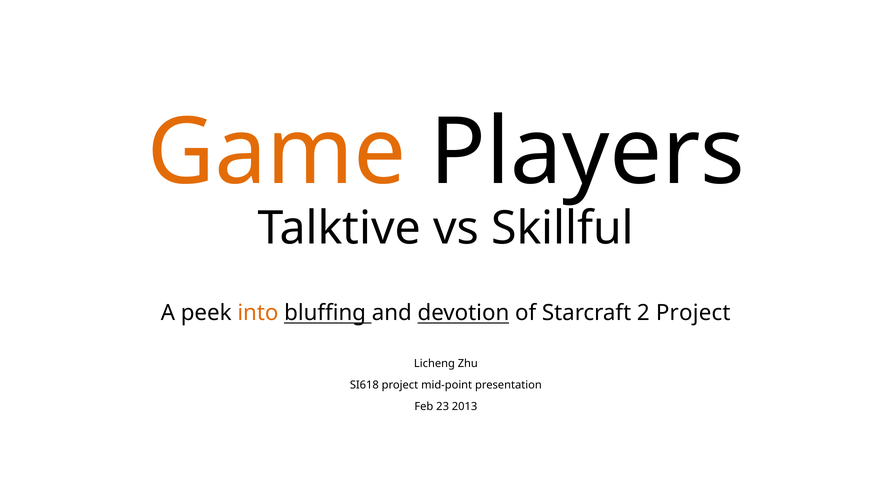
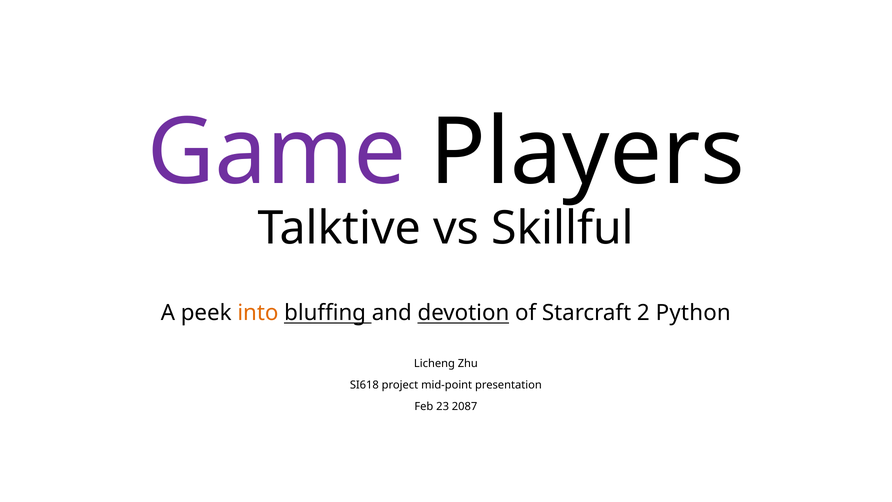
Game colour: orange -> purple
2 Project: Project -> Python
2013: 2013 -> 2087
